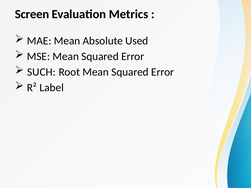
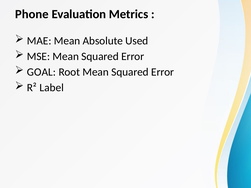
Screen: Screen -> Phone
SUCH: SUCH -> GOAL
